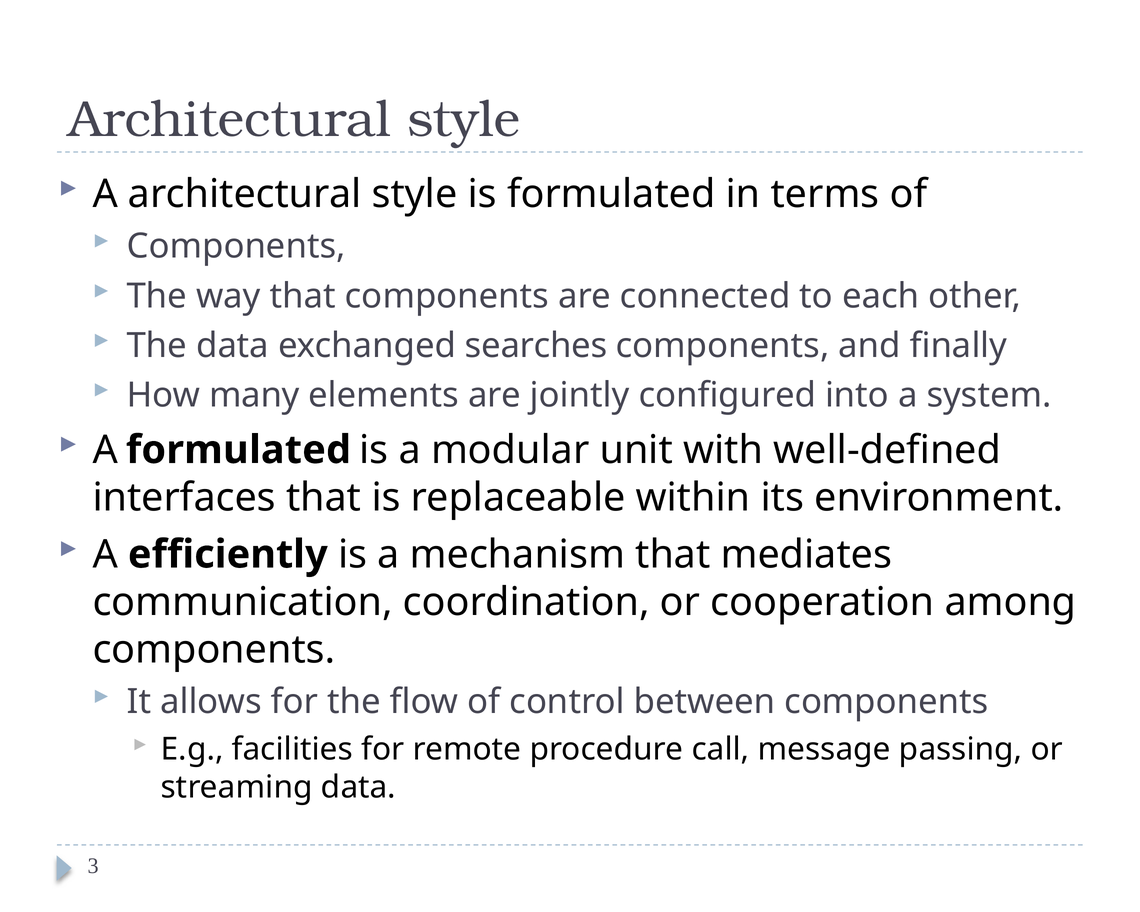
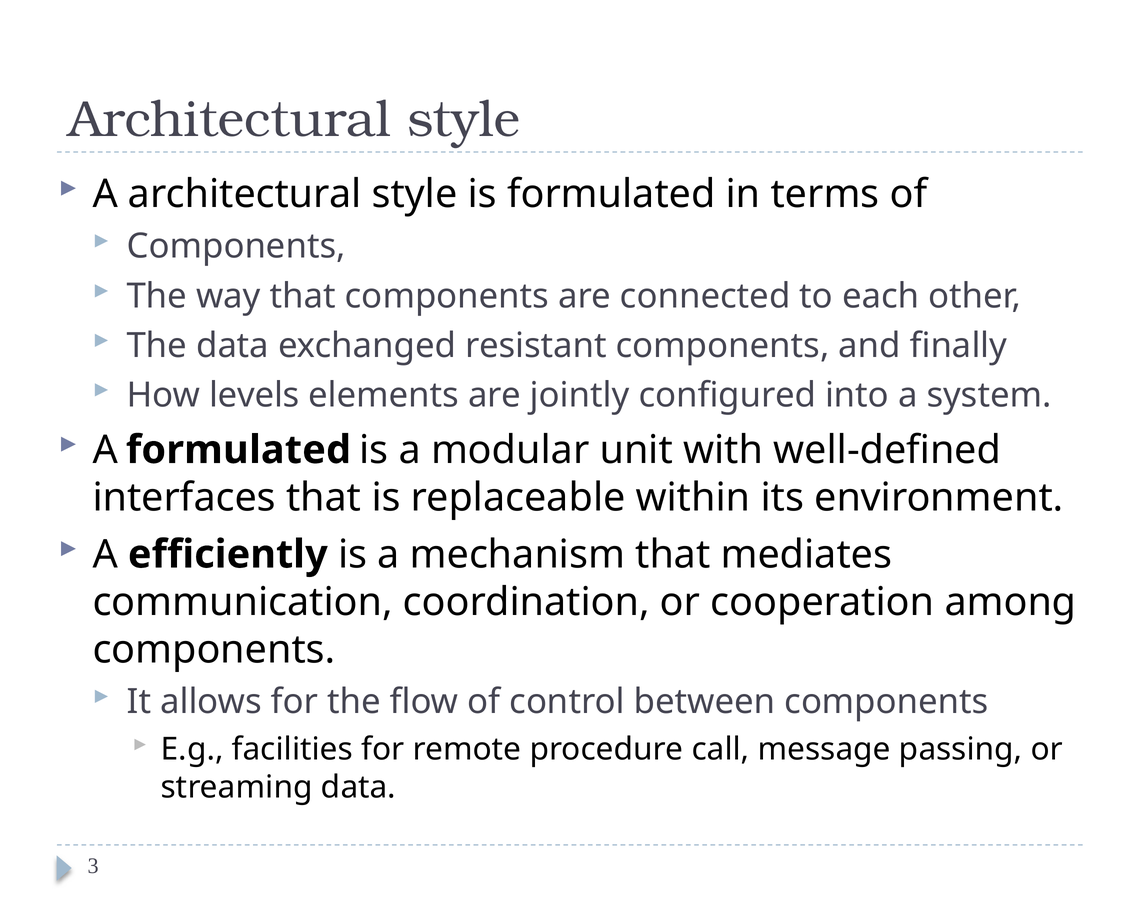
searches: searches -> resistant
many: many -> levels
